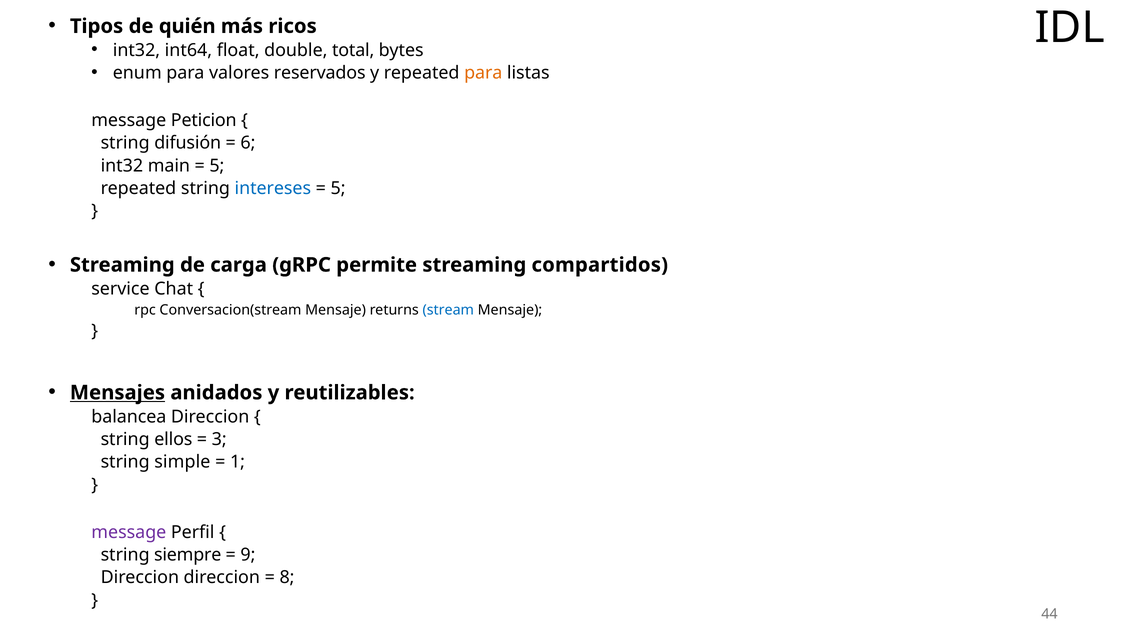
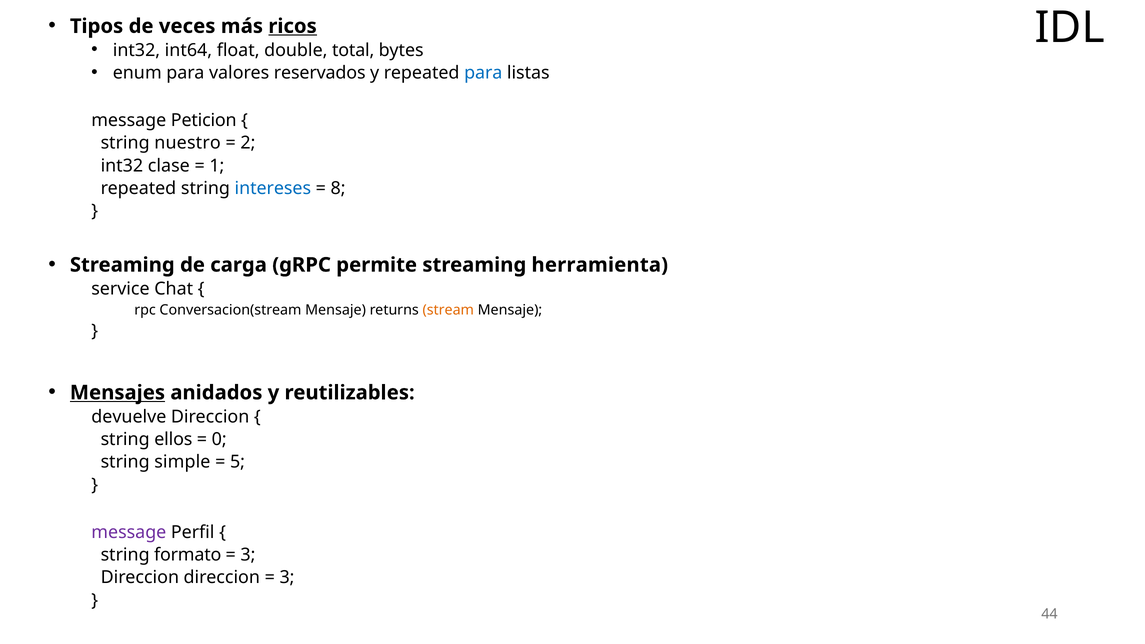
quién: quién -> veces
ricos underline: none -> present
para at (483, 73) colour: orange -> blue
difusión: difusión -> nuestro
6: 6 -> 2
main: main -> clase
5 at (217, 166): 5 -> 1
5 at (338, 188): 5 -> 8
compartidos: compartidos -> herramienta
stream colour: blue -> orange
balancea: balancea -> devuelve
3: 3 -> 0
1: 1 -> 5
siempre: siempre -> formato
9 at (248, 555): 9 -> 3
8 at (287, 578): 8 -> 3
